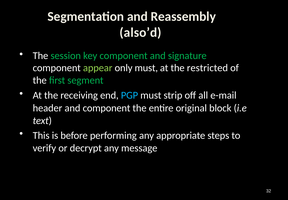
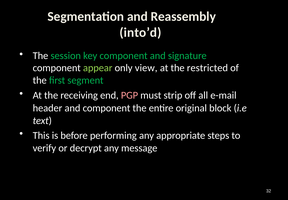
also’d: also’d -> into’d
only must: must -> view
PGP colour: light blue -> pink
